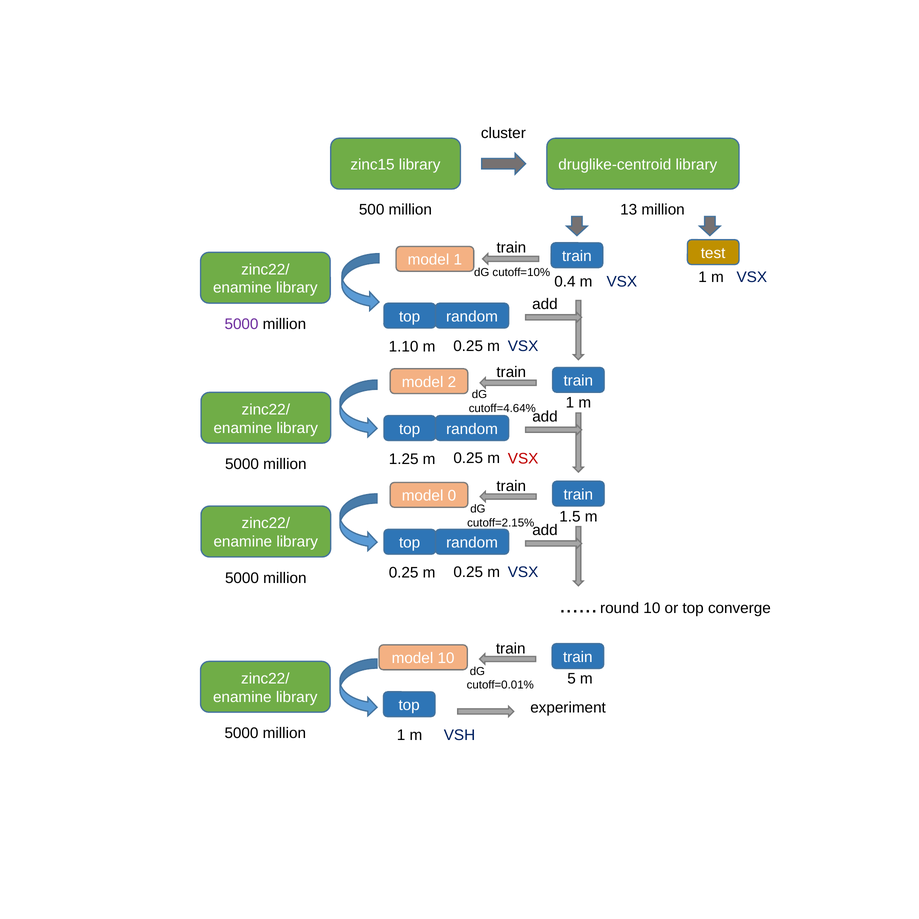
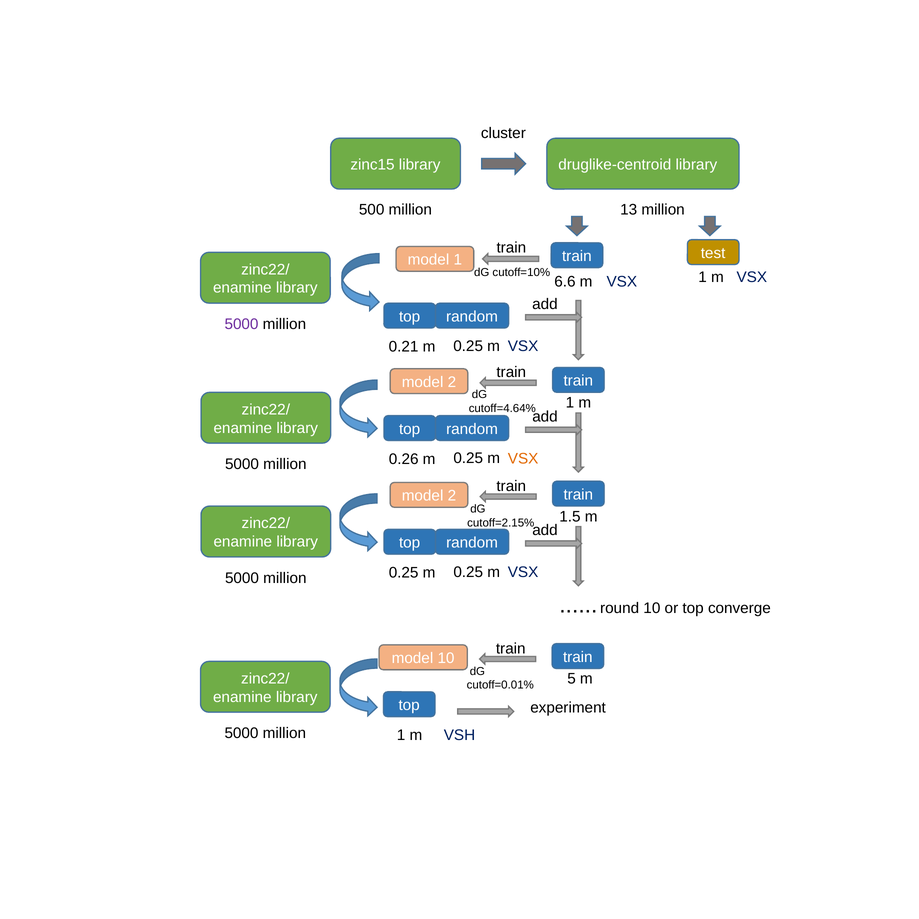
0.4: 0.4 -> 6.6
1.10: 1.10 -> 0.21
VSX at (523, 459) colour: red -> orange
1.25: 1.25 -> 0.26
0 at (452, 496): 0 -> 2
